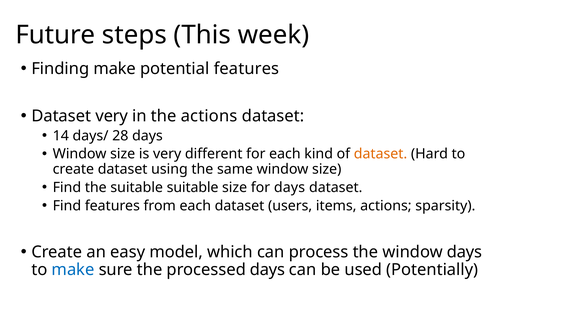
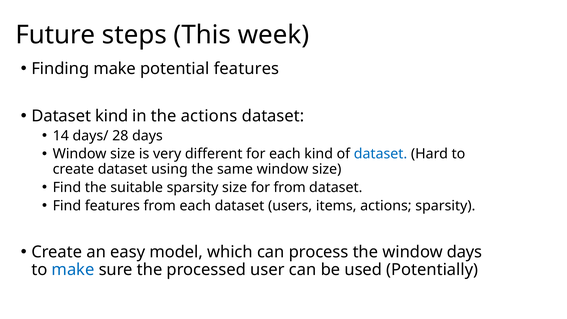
Dataset very: very -> kind
dataset at (381, 154) colour: orange -> blue
suitable suitable: suitable -> sparsity
for days: days -> from
processed days: days -> user
